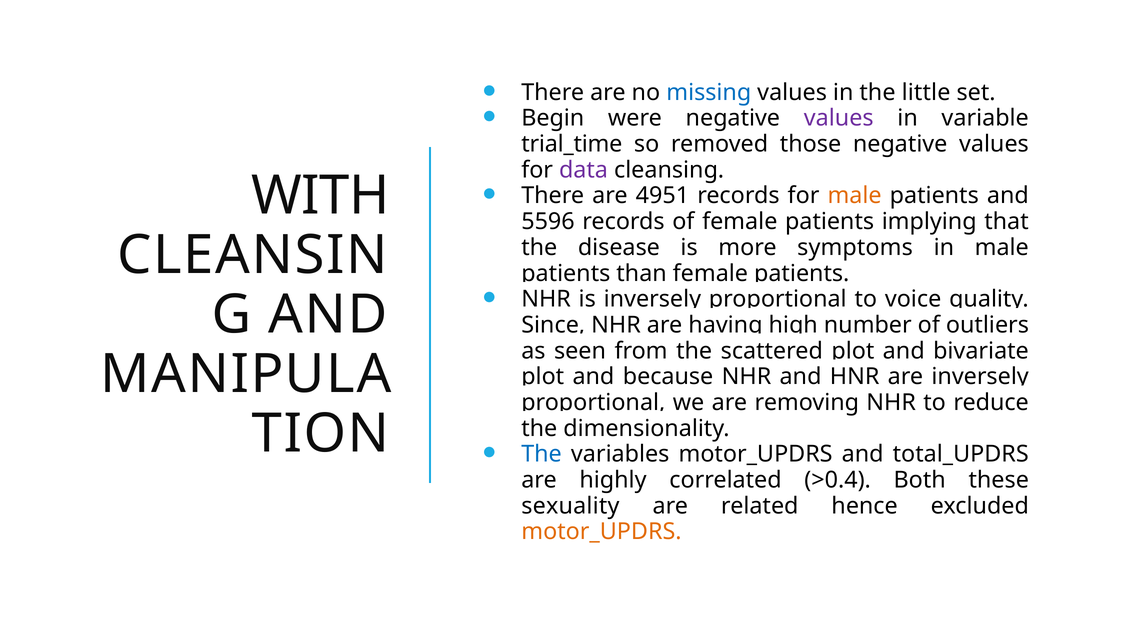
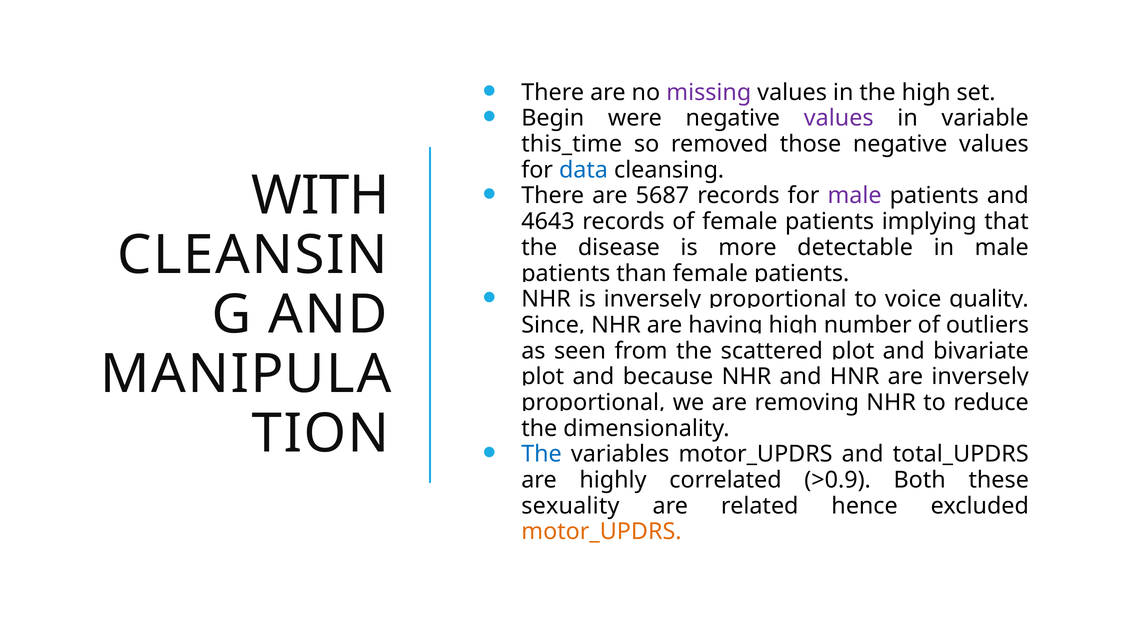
missing colour: blue -> purple
the little: little -> high
trial_time: trial_time -> this_time
data colour: purple -> blue
4951: 4951 -> 5687
male at (855, 196) colour: orange -> purple
5596: 5596 -> 4643
symptoms: symptoms -> detectable
>0.4: >0.4 -> >0.9
